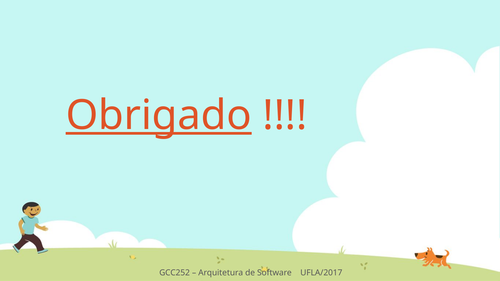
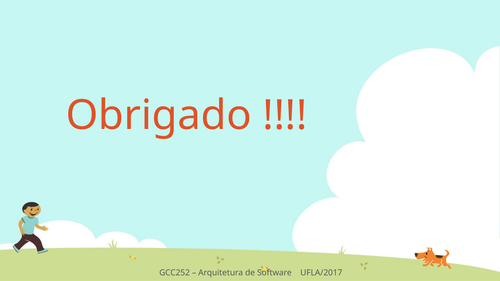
Obrigado underline: present -> none
